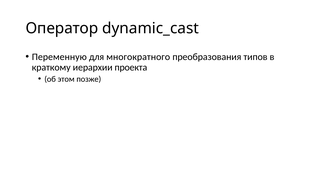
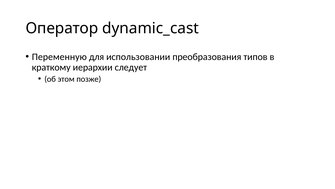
многократного: многократного -> использовании
проекта: проекта -> следует
